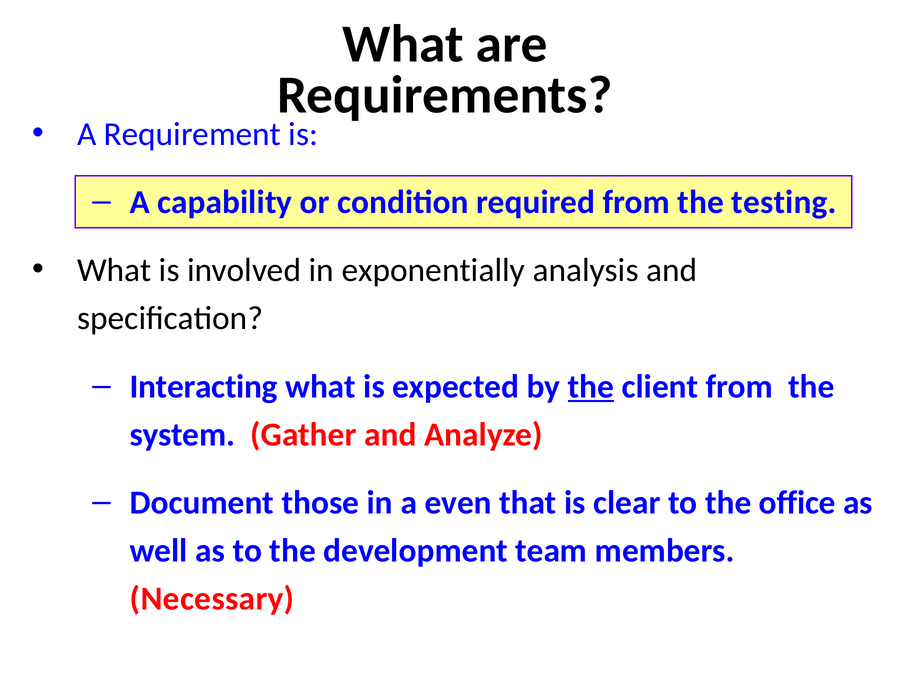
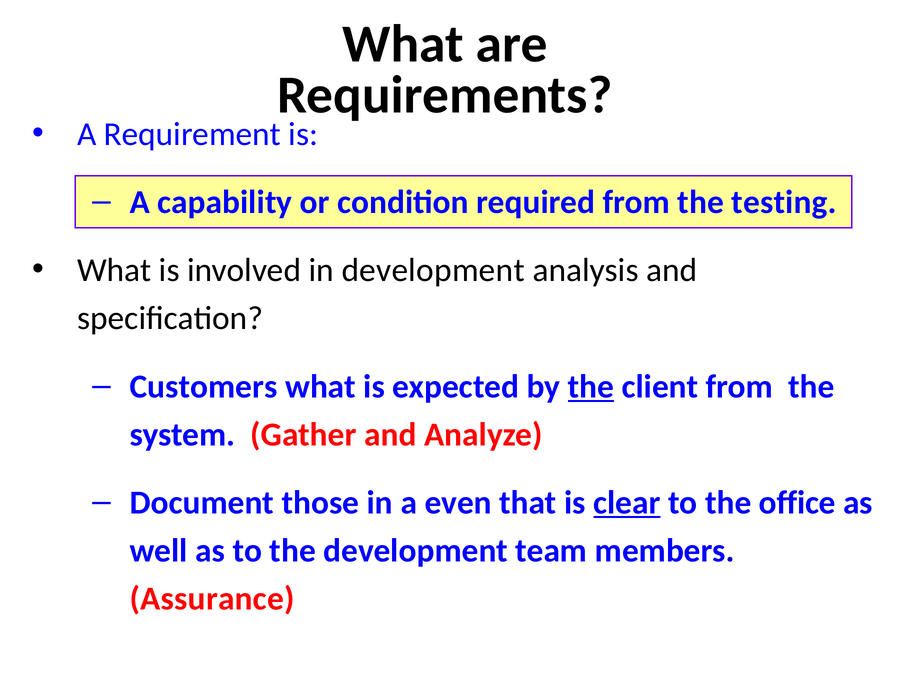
in exponentially: exponentially -> development
Interacting: Interacting -> Customers
clear underline: none -> present
Necessary: Necessary -> Assurance
